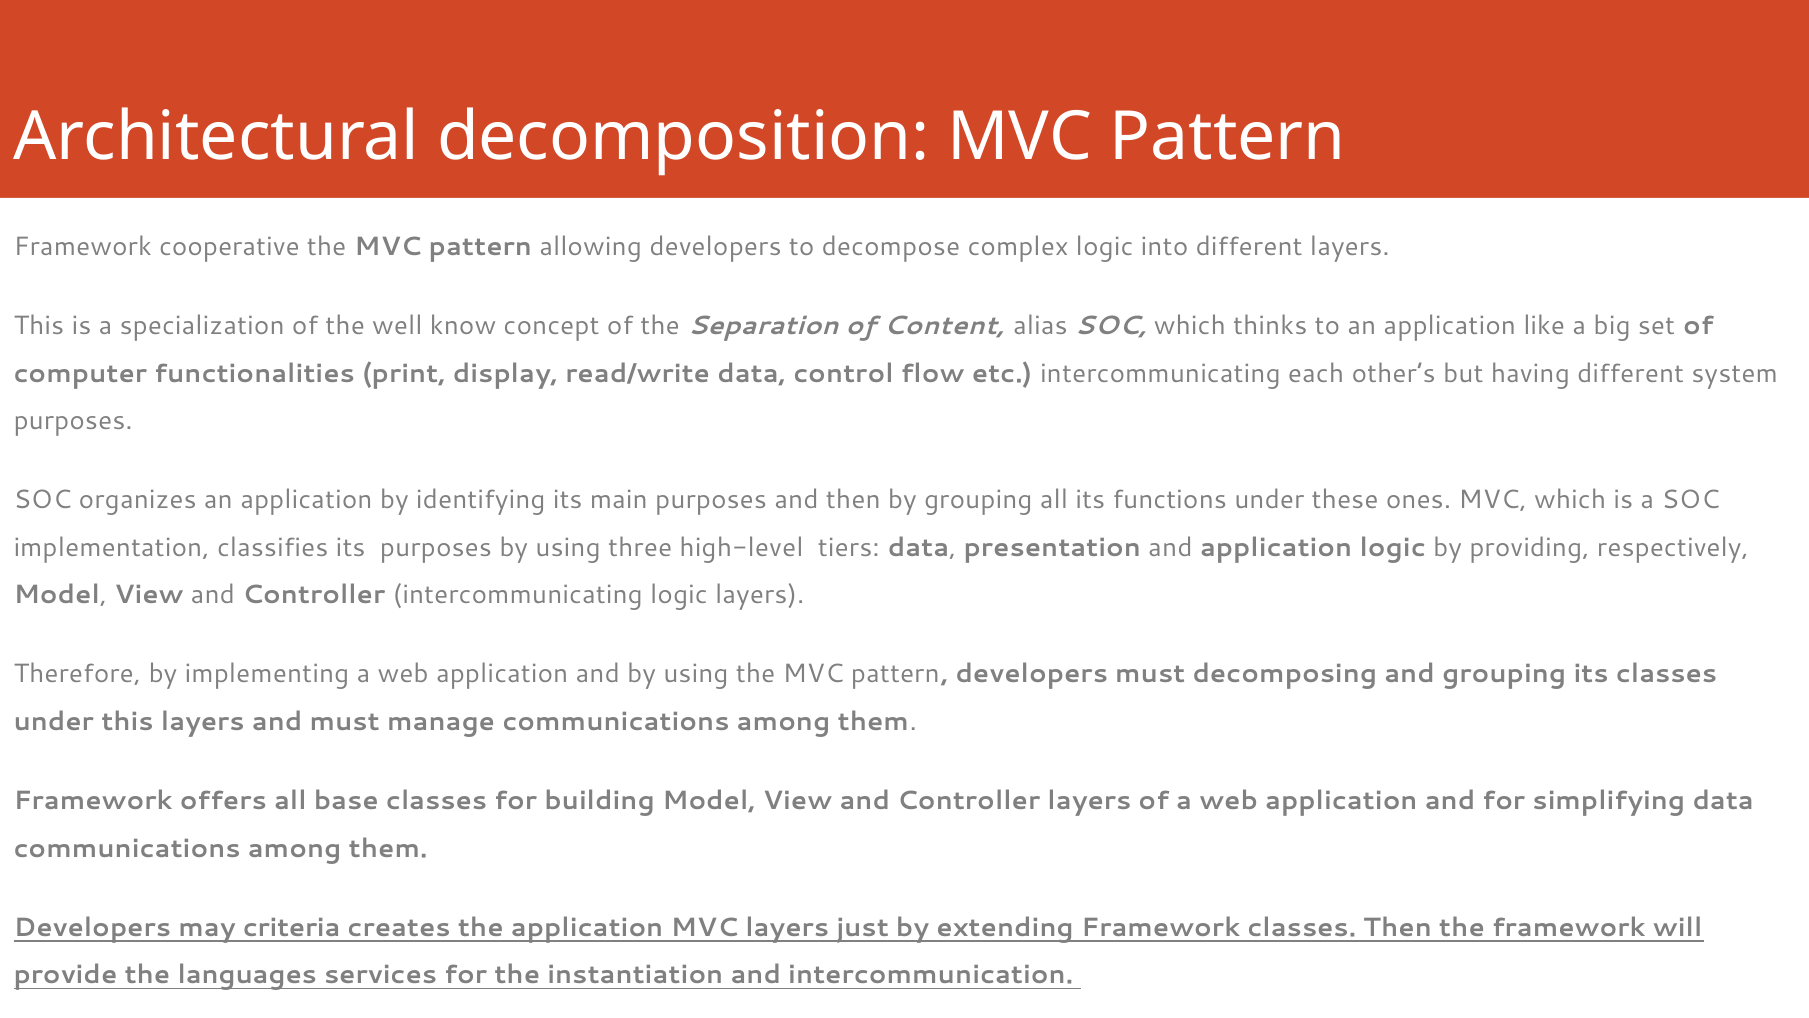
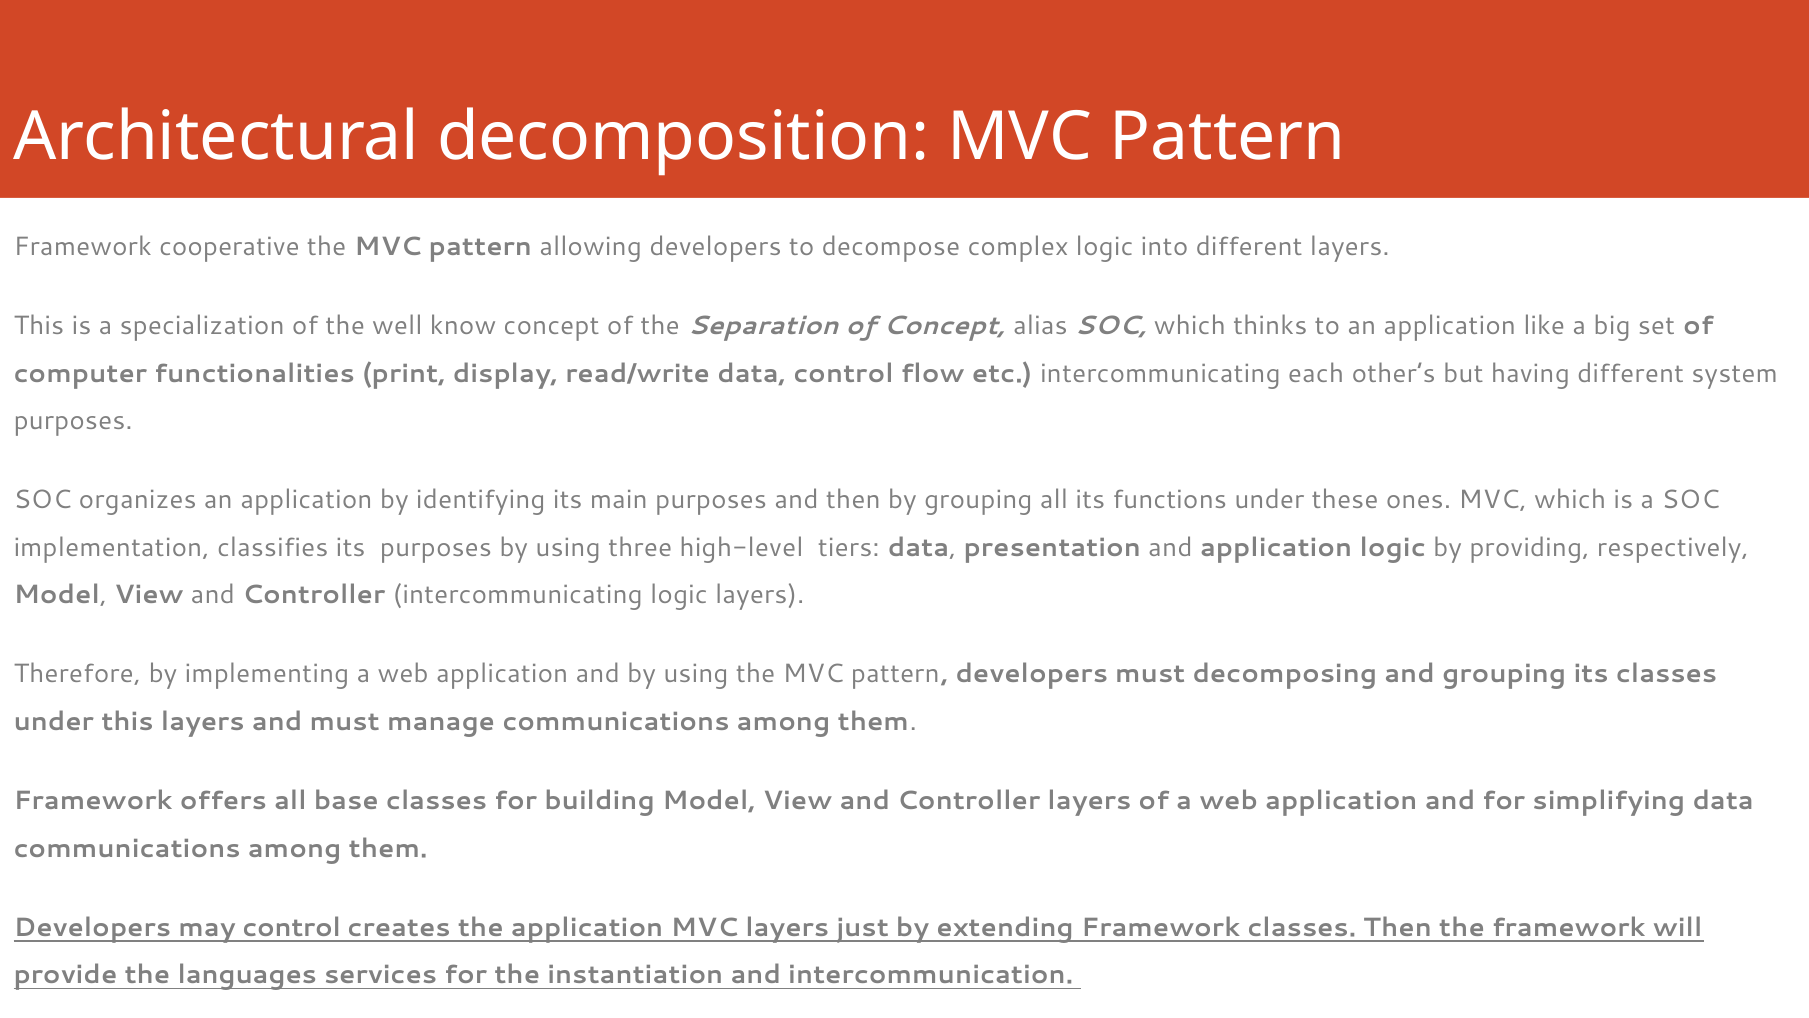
of Content: Content -> Concept
may criteria: criteria -> control
